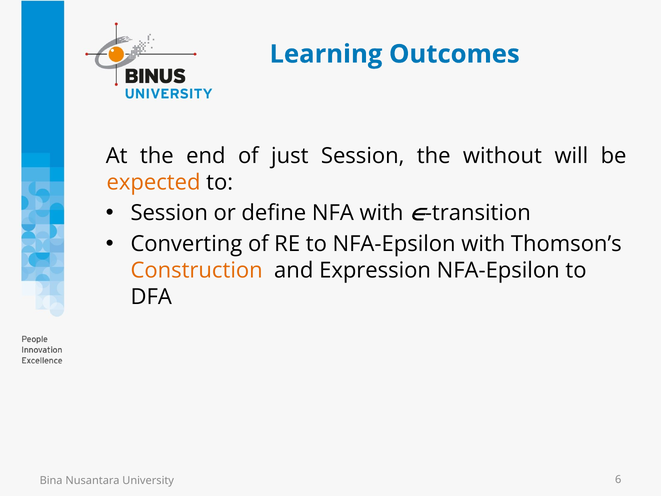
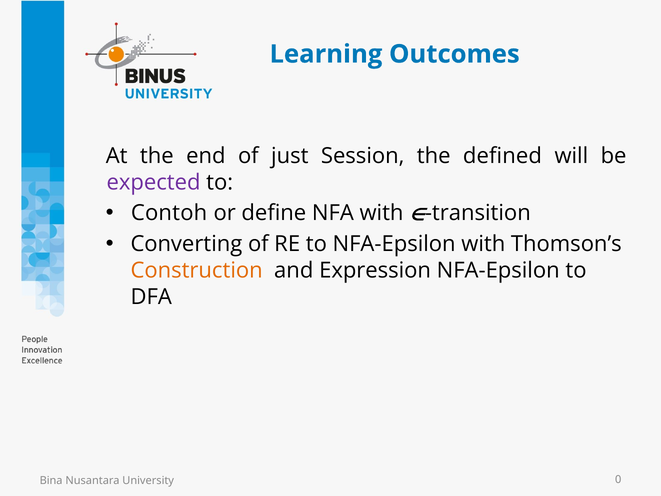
without: without -> defined
expected colour: orange -> purple
Session at (169, 213): Session -> Contoh
6: 6 -> 0
